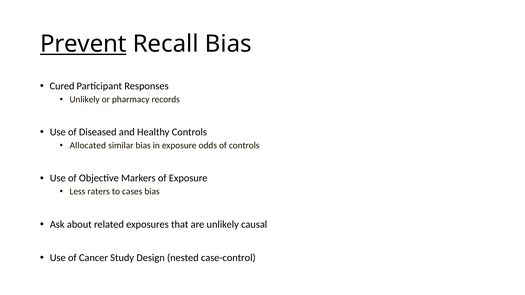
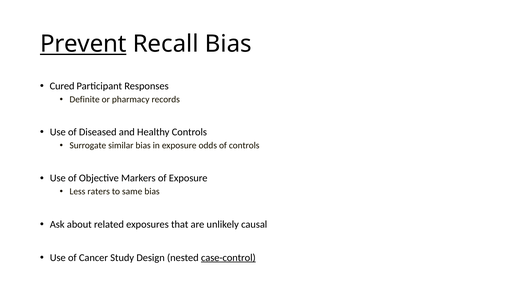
Unlikely at (85, 99): Unlikely -> Definite
Allocated: Allocated -> Surrogate
cases: cases -> same
case-control underline: none -> present
